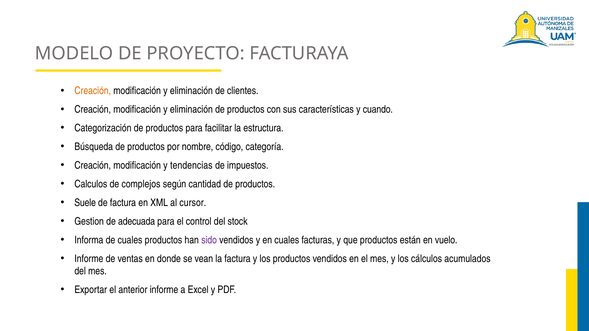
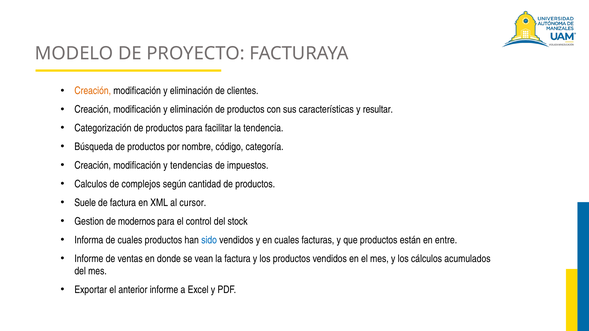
cuando: cuando -> resultar
estructura: estructura -> tendencia
adecuada: adecuada -> modernos
sido colour: purple -> blue
vuelo: vuelo -> entre
